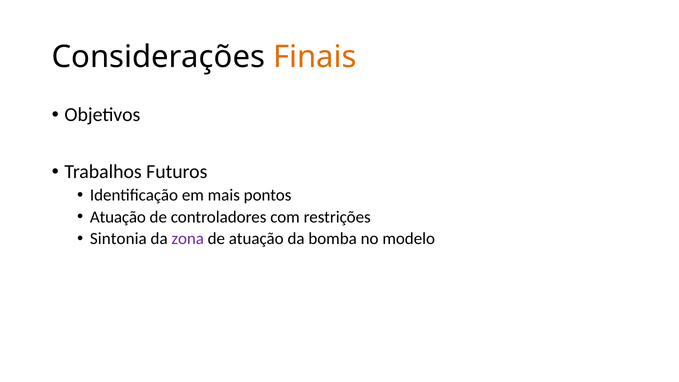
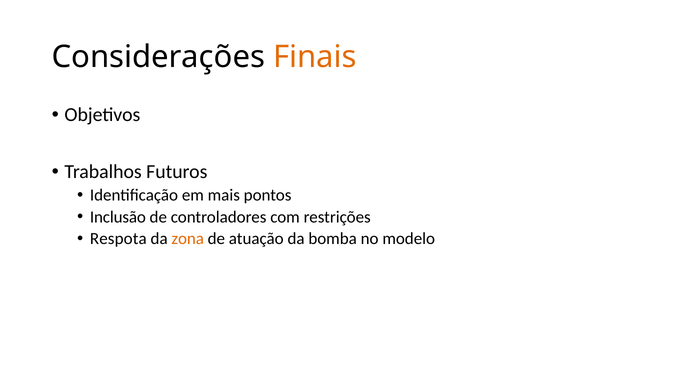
Atuação at (118, 217): Atuação -> Inclusão
Sintonia: Sintonia -> Respota
zona colour: purple -> orange
